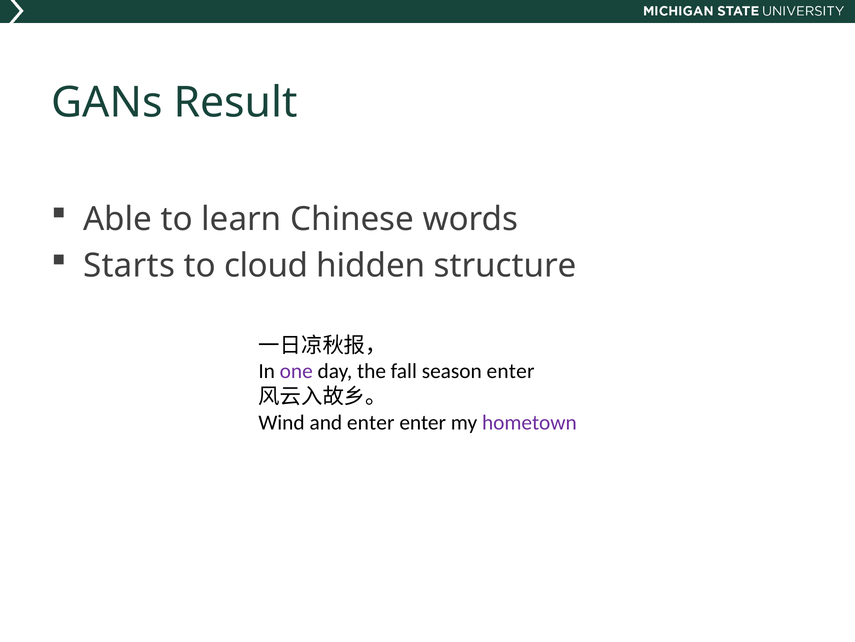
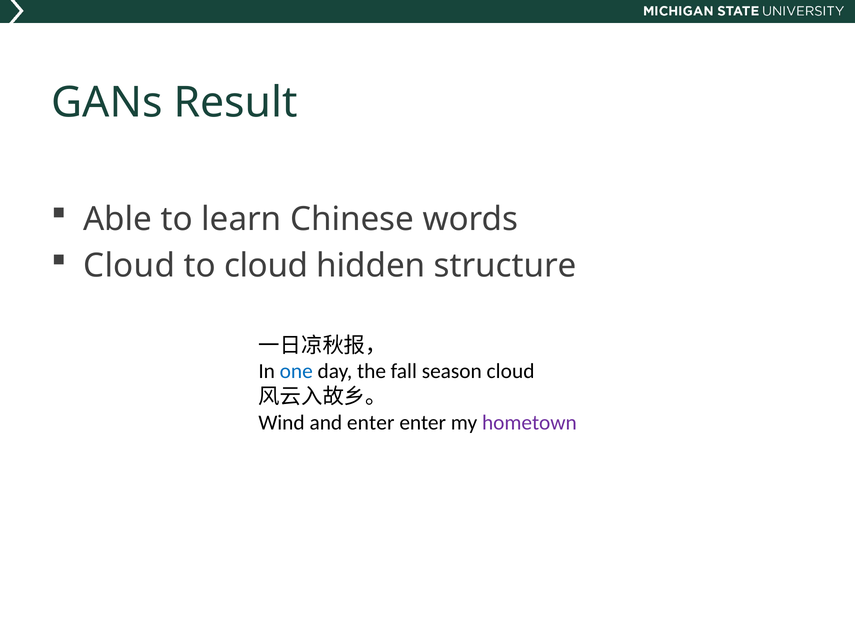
Starts at (129, 266): Starts -> Cloud
one colour: purple -> blue
season enter: enter -> cloud
